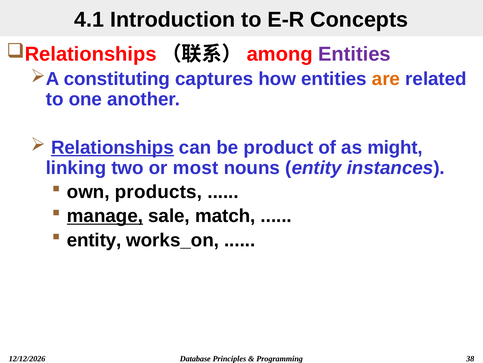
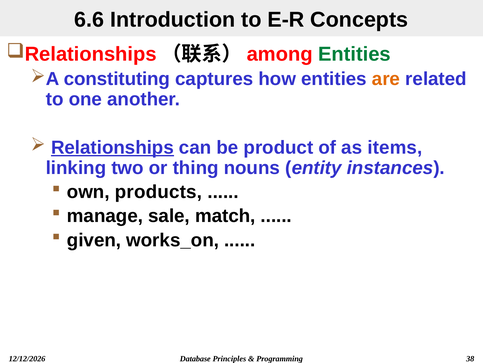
4.1: 4.1 -> 6.6
Entities at (355, 54) colour: purple -> green
might: might -> items
most: most -> thing
manage underline: present -> none
entity at (94, 240): entity -> given
